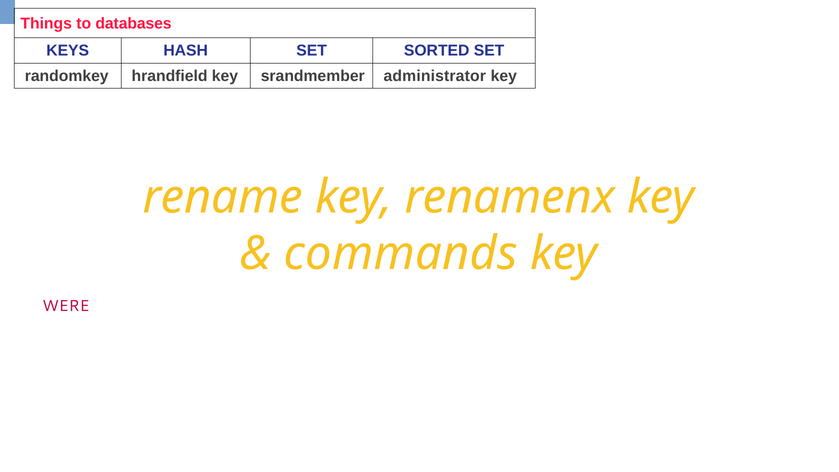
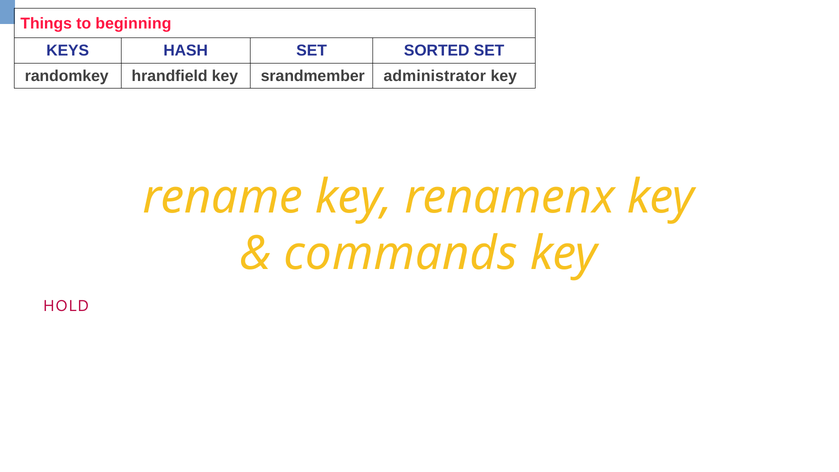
databases: databases -> beginning
WERE: WERE -> HOLD
